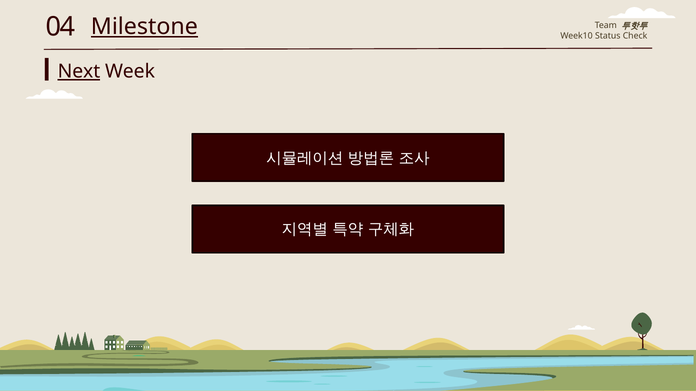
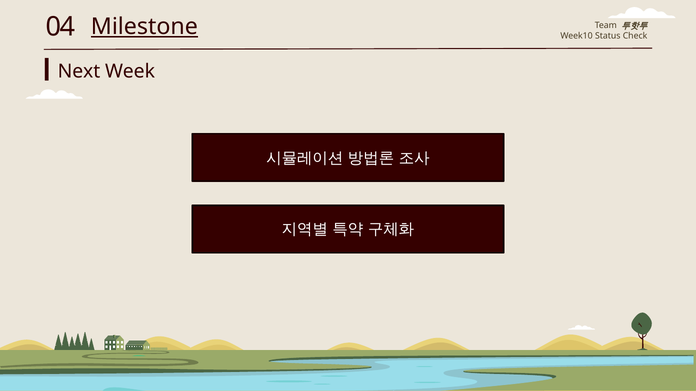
Next underline: present -> none
